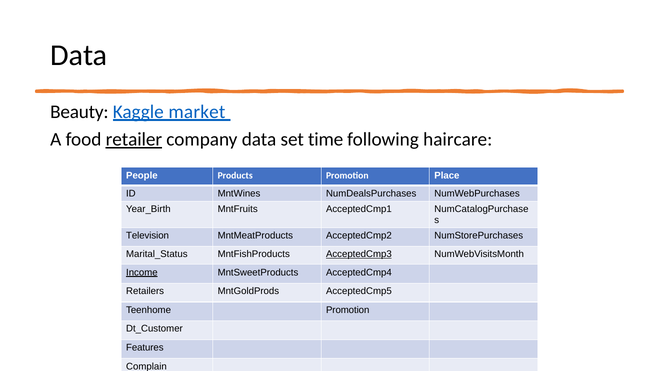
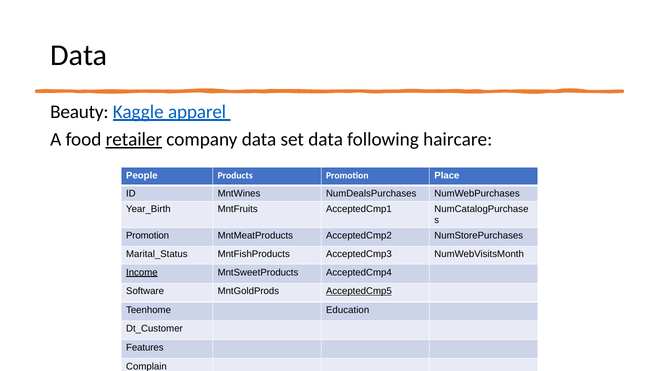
market: market -> apparel
set time: time -> data
Television at (148, 236): Television -> Promotion
AcceptedCmp3 underline: present -> none
Retailers: Retailers -> Software
AcceptedCmp5 underline: none -> present
Teenhome Promotion: Promotion -> Education
